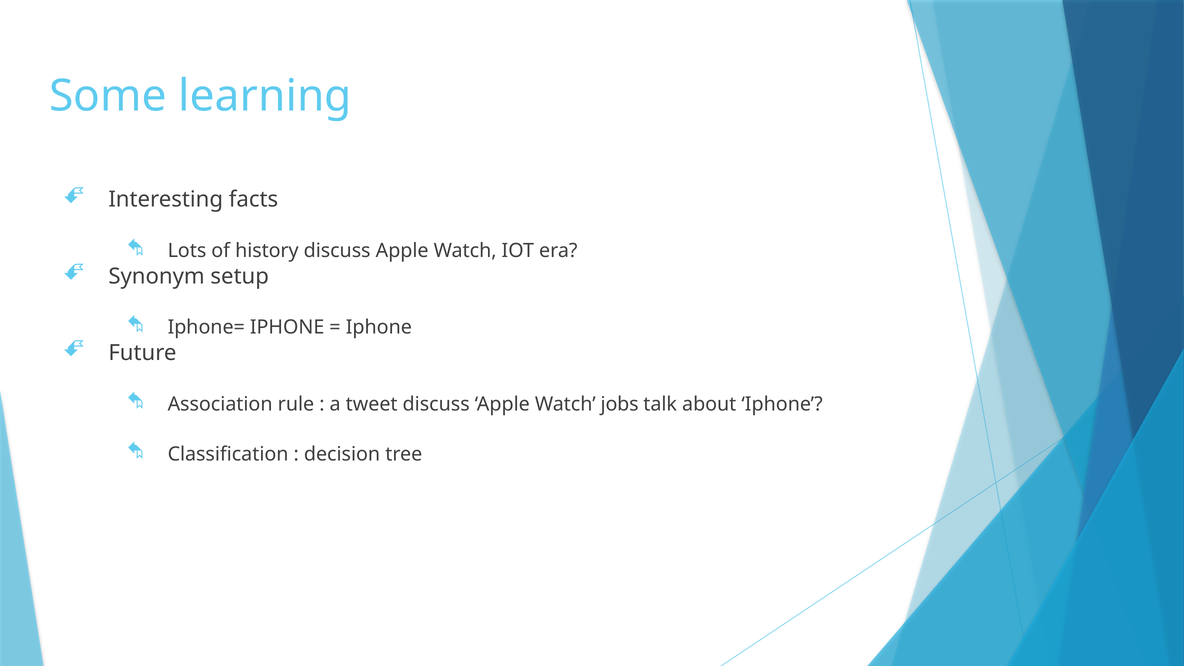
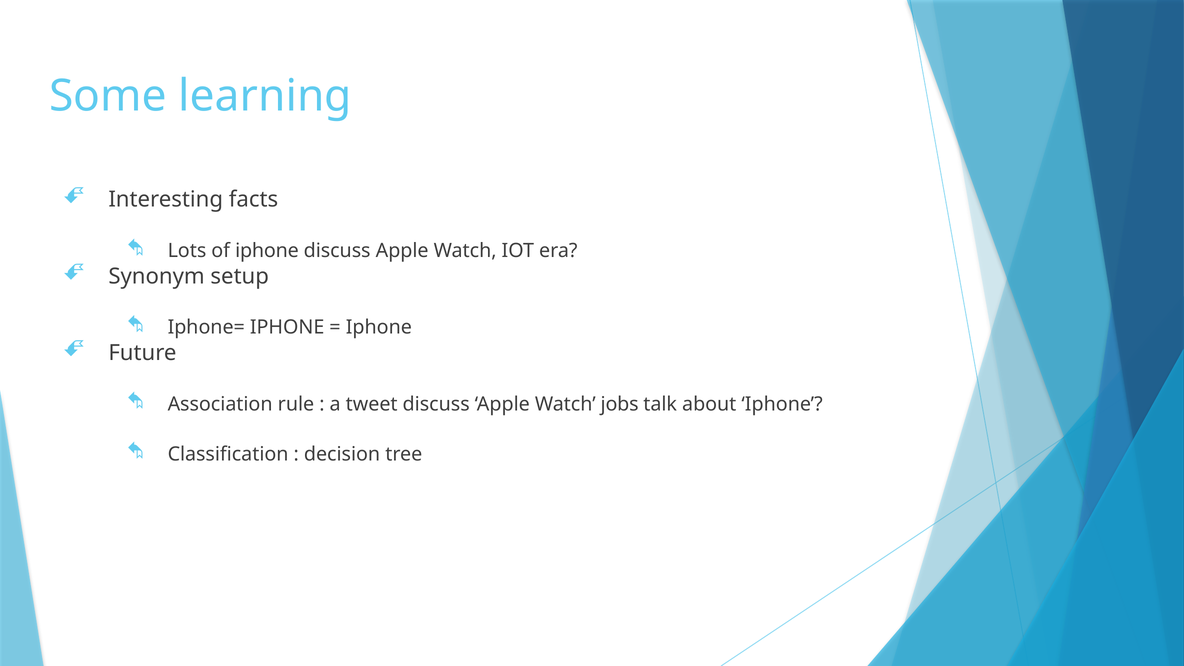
of history: history -> iphone
